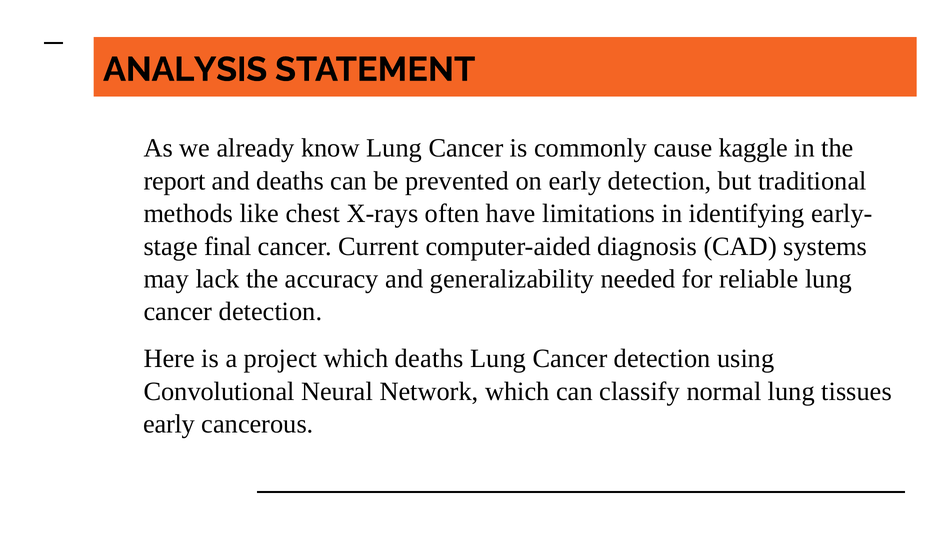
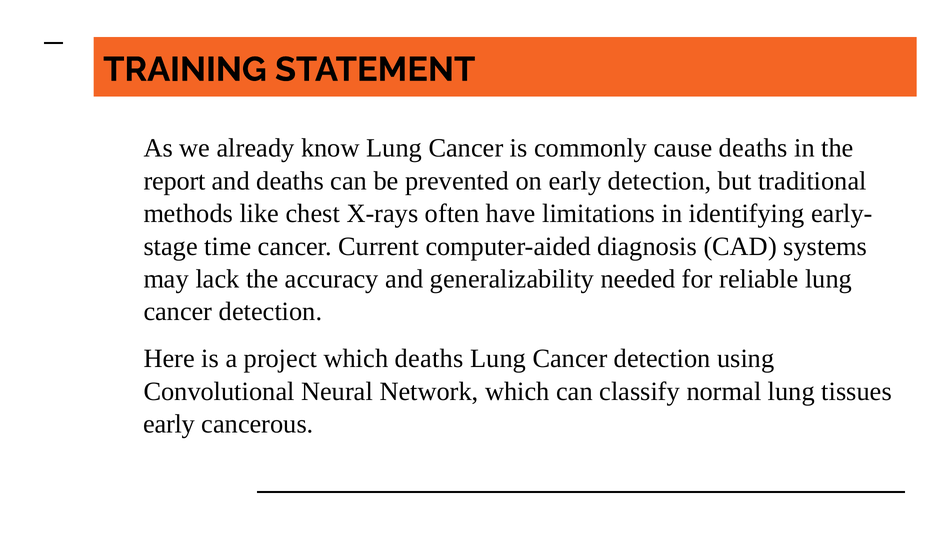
ANALYSIS: ANALYSIS -> TRAINING
cause kaggle: kaggle -> deaths
final: final -> time
